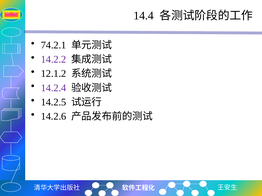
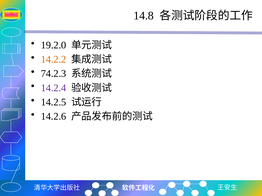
14.4: 14.4 -> 14.8
74.2.1: 74.2.1 -> 19.2.0
14.2.2 colour: purple -> orange
12.1.2: 12.1.2 -> 74.2.3
